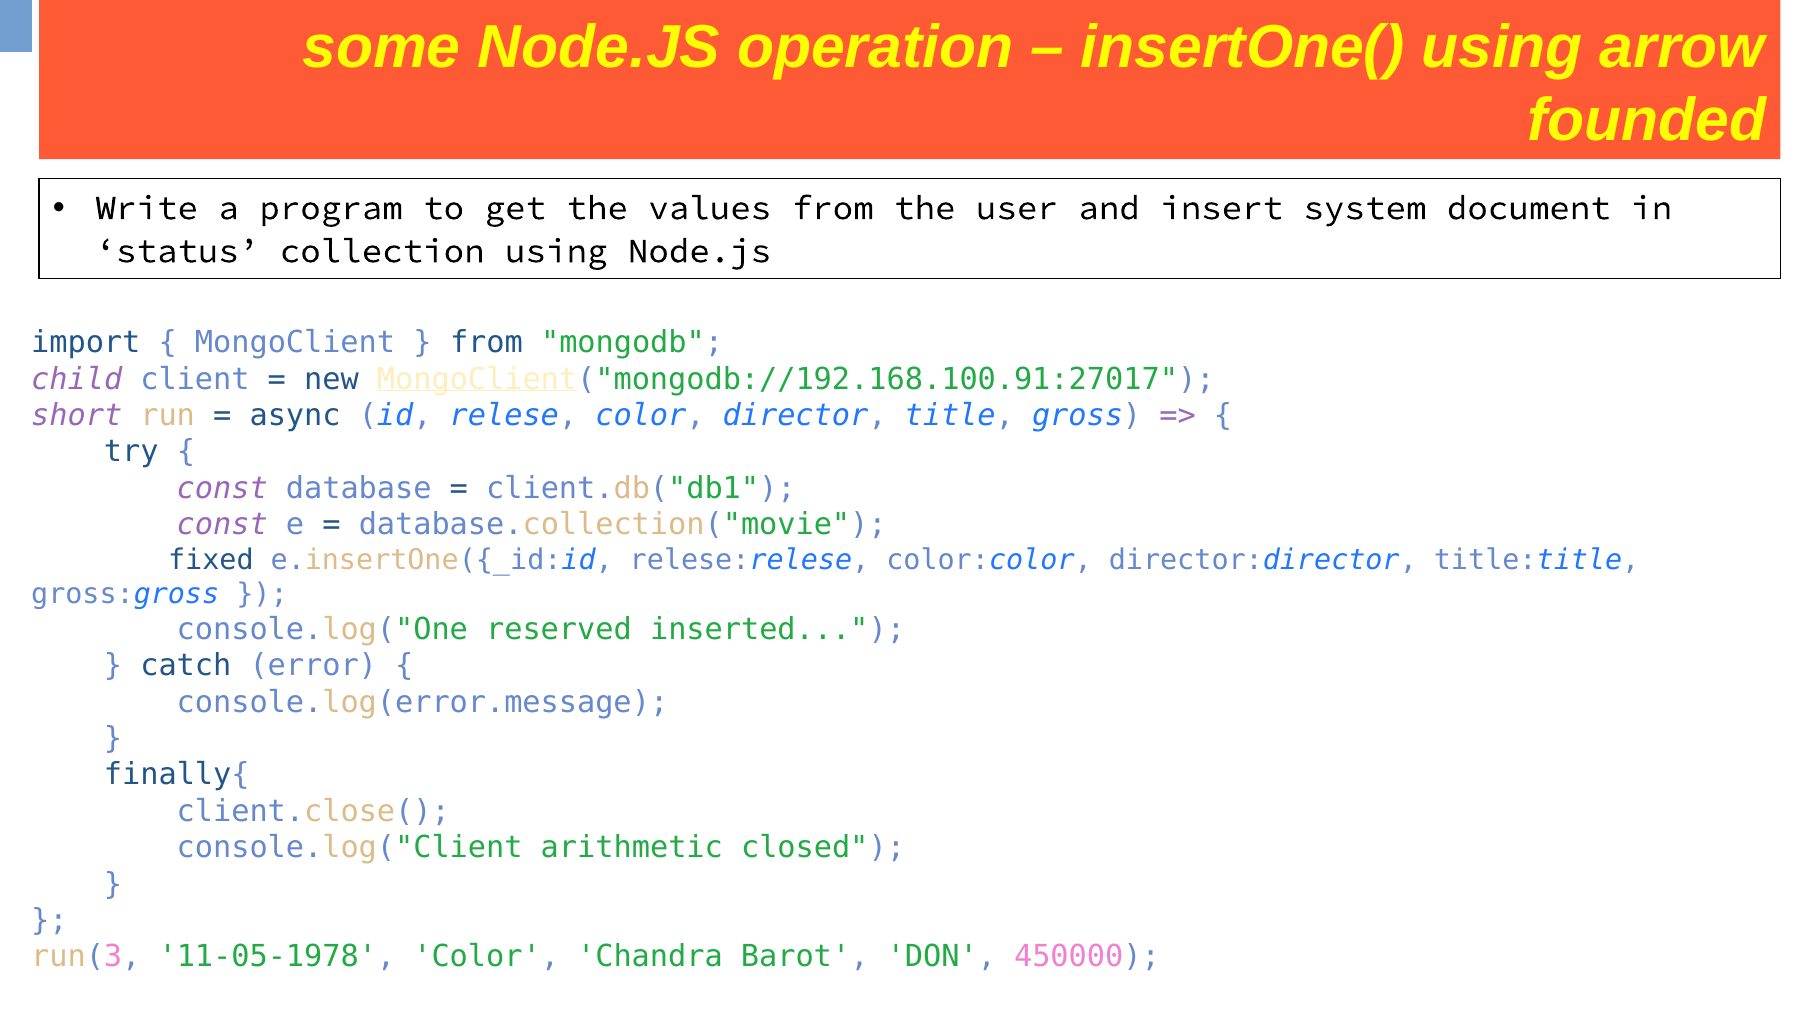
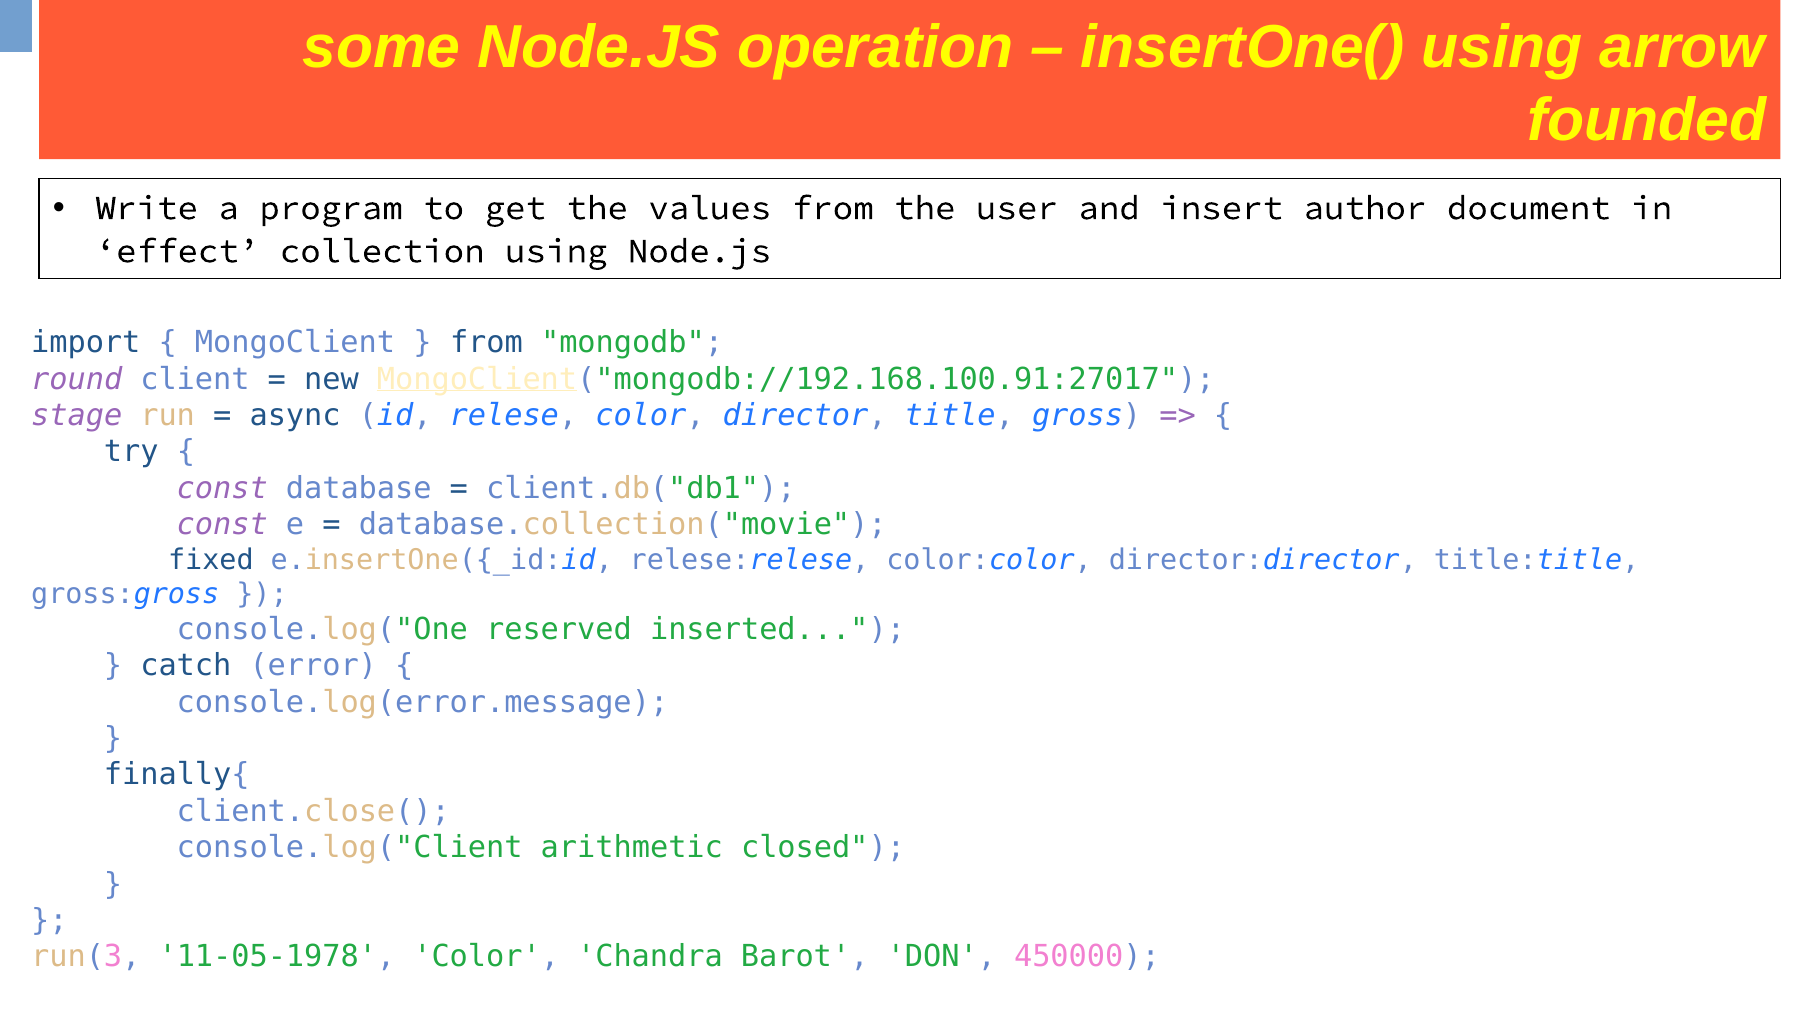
system: system -> author
status: status -> effect
child: child -> round
short: short -> stage
